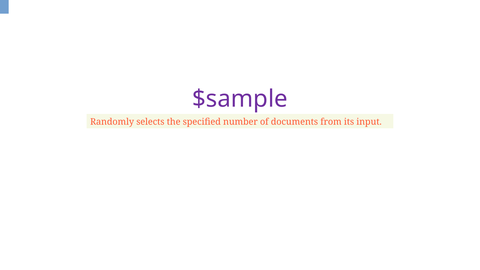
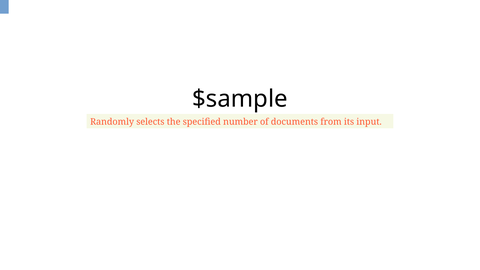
$sample colour: purple -> black
